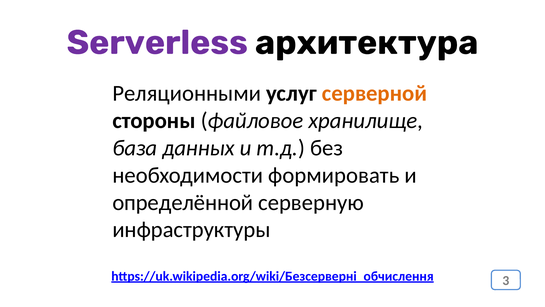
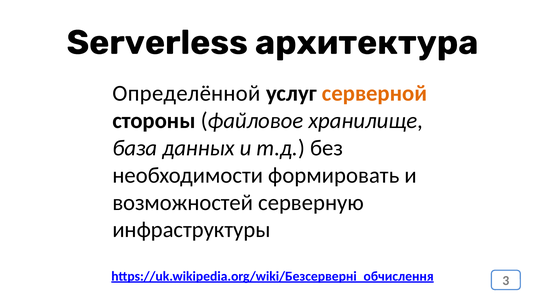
Serverless colour: purple -> black
Реляционными: Реляционными -> Определённой
определённой: определённой -> возможностей
